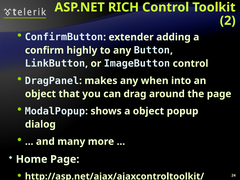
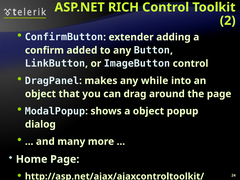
highly: highly -> added
when: when -> while
